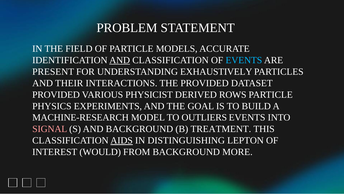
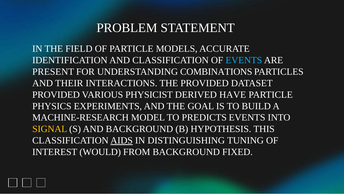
AND at (120, 60) underline: present -> none
EXHAUSTIVELY: EXHAUSTIVELY -> COMBINATIONS
ROWS: ROWS -> HAVE
OUTLIERS: OUTLIERS -> PREDICTS
SIGNAL colour: pink -> yellow
TREATMENT: TREATMENT -> HYPOTHESIS
LEPTON: LEPTON -> TUNING
MORE: MORE -> FIXED
